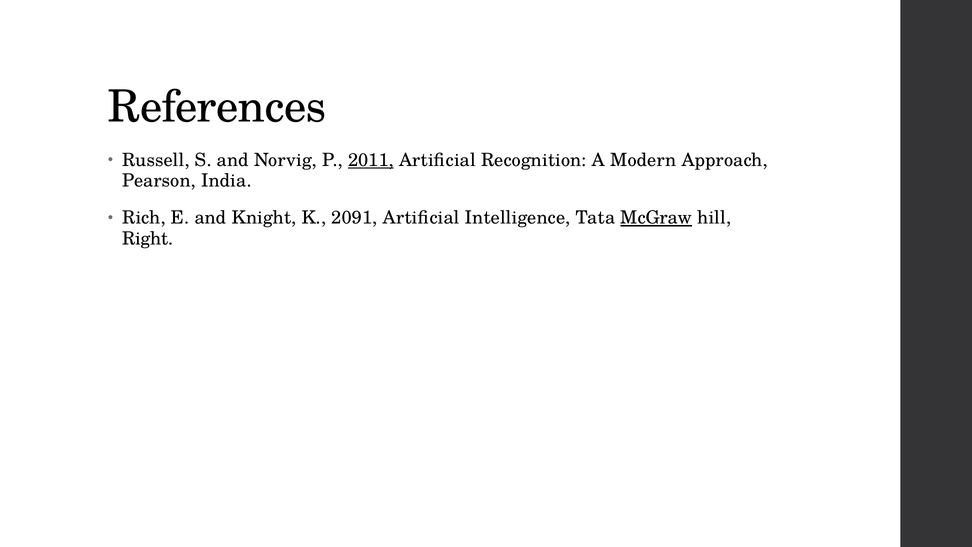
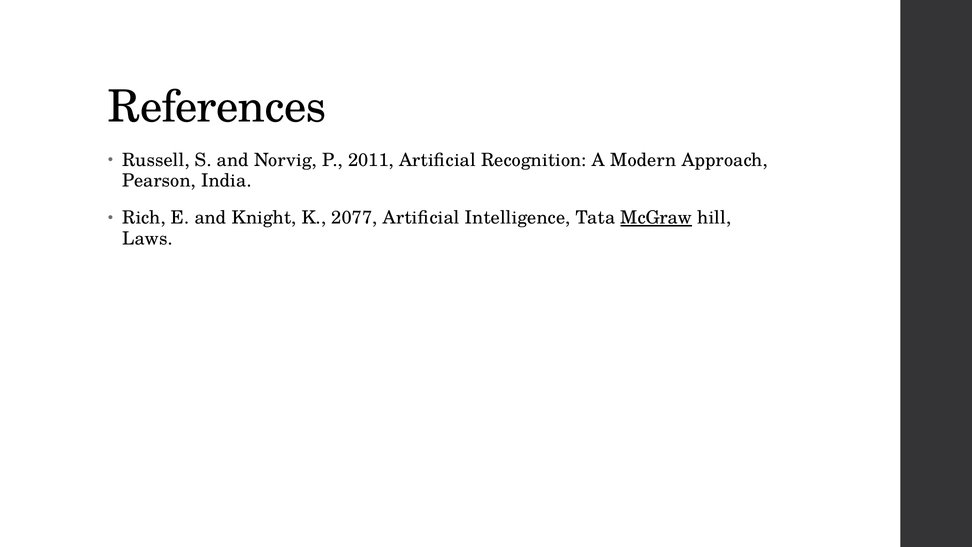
2011 underline: present -> none
2091: 2091 -> 2077
Right: Right -> Laws
